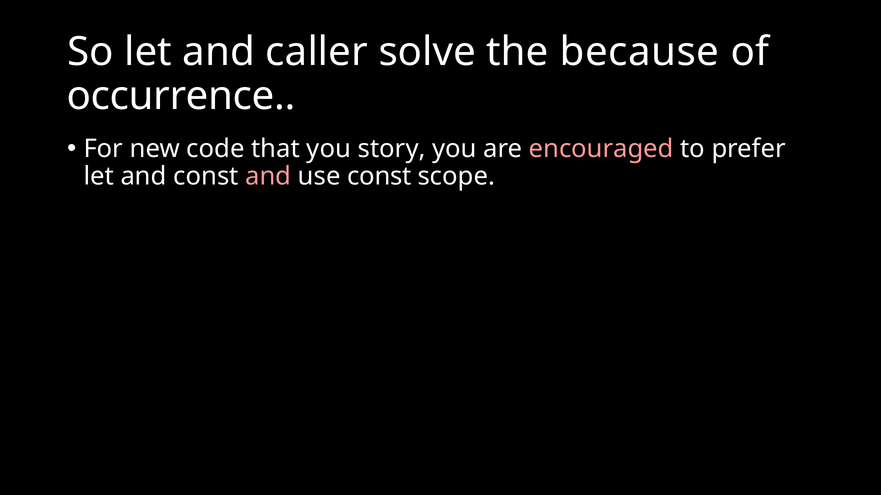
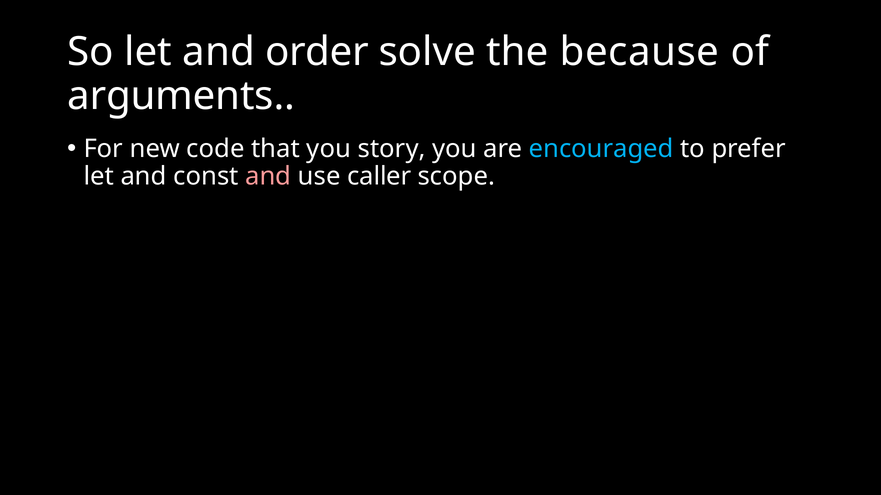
caller: caller -> order
occurrence: occurrence -> arguments
encouraged colour: pink -> light blue
use const: const -> caller
